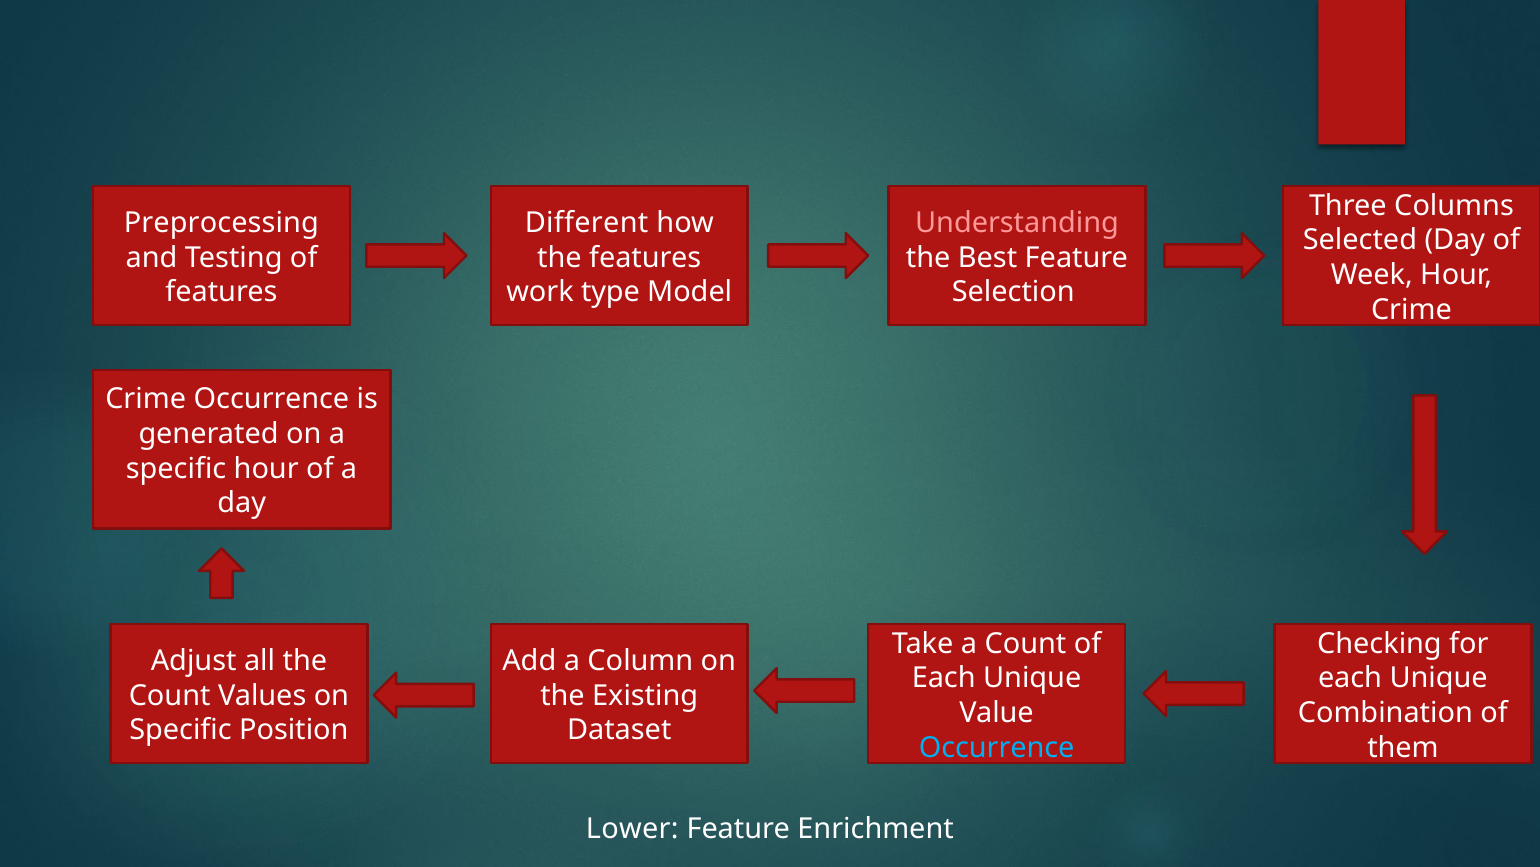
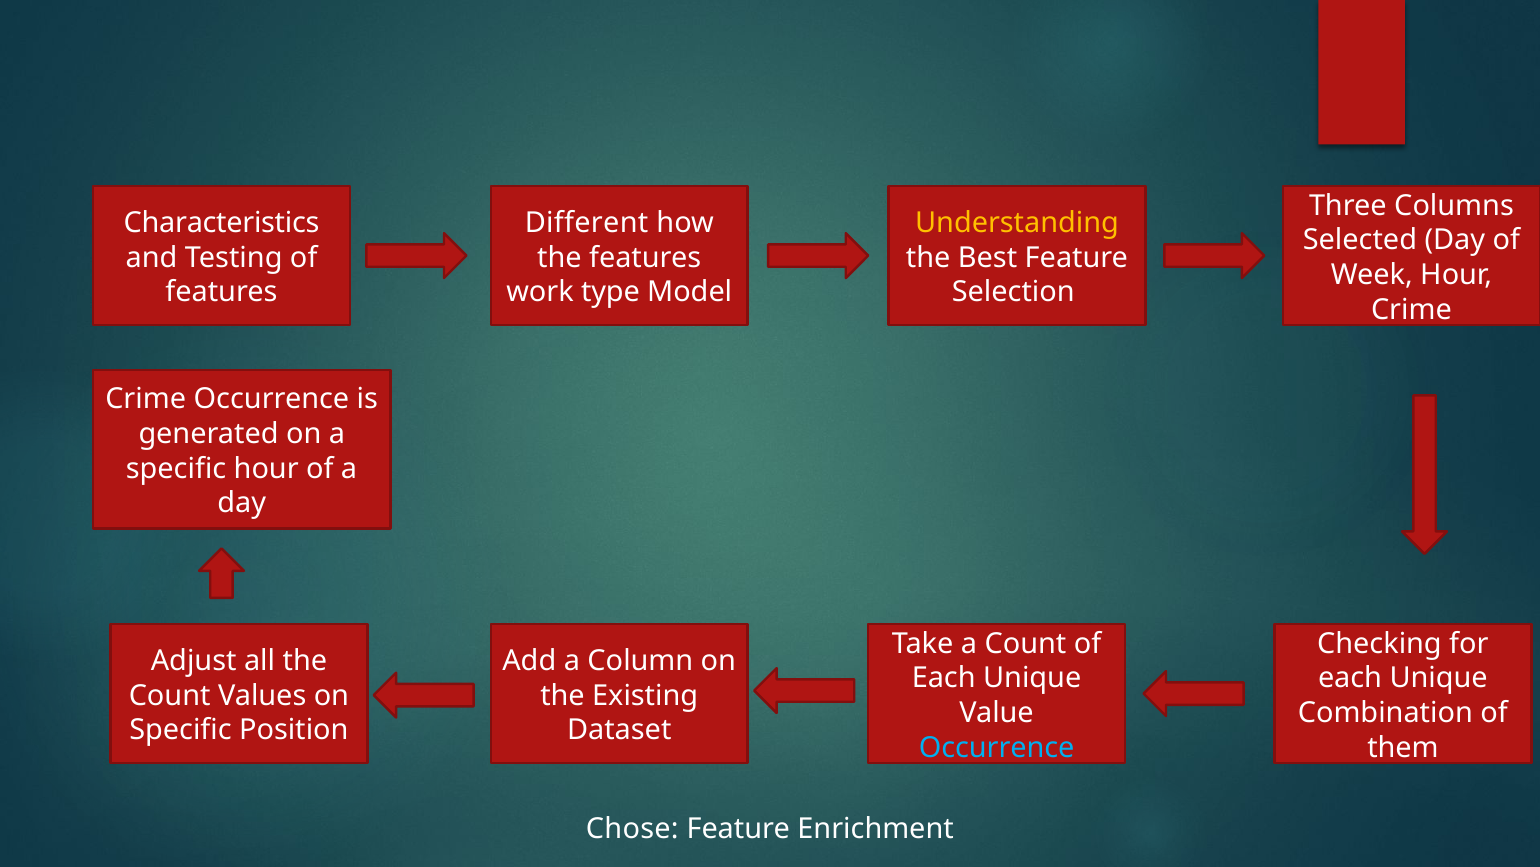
Preprocessing: Preprocessing -> Characteristics
Understanding colour: pink -> yellow
Lower: Lower -> Chose
